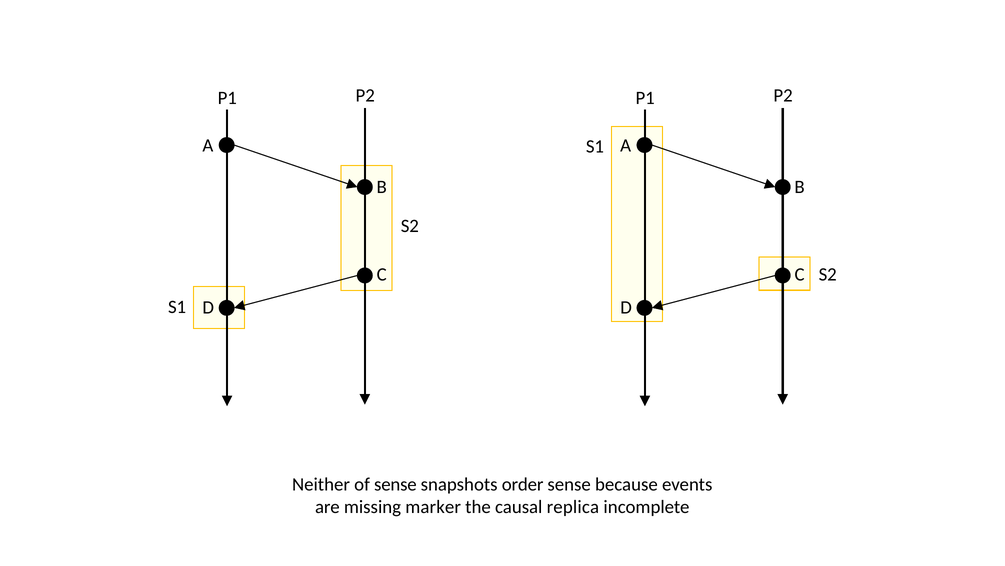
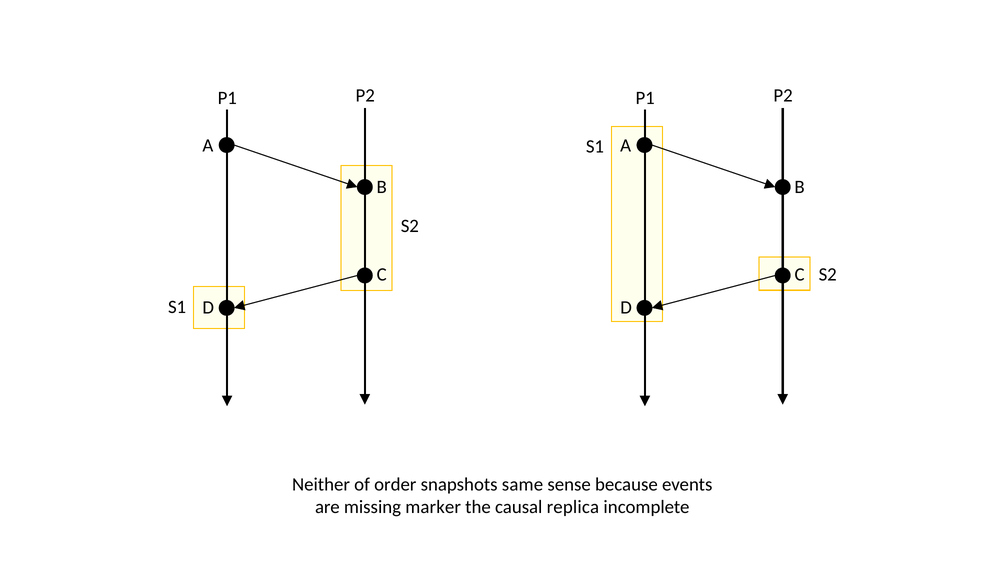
of sense: sense -> order
order: order -> same
